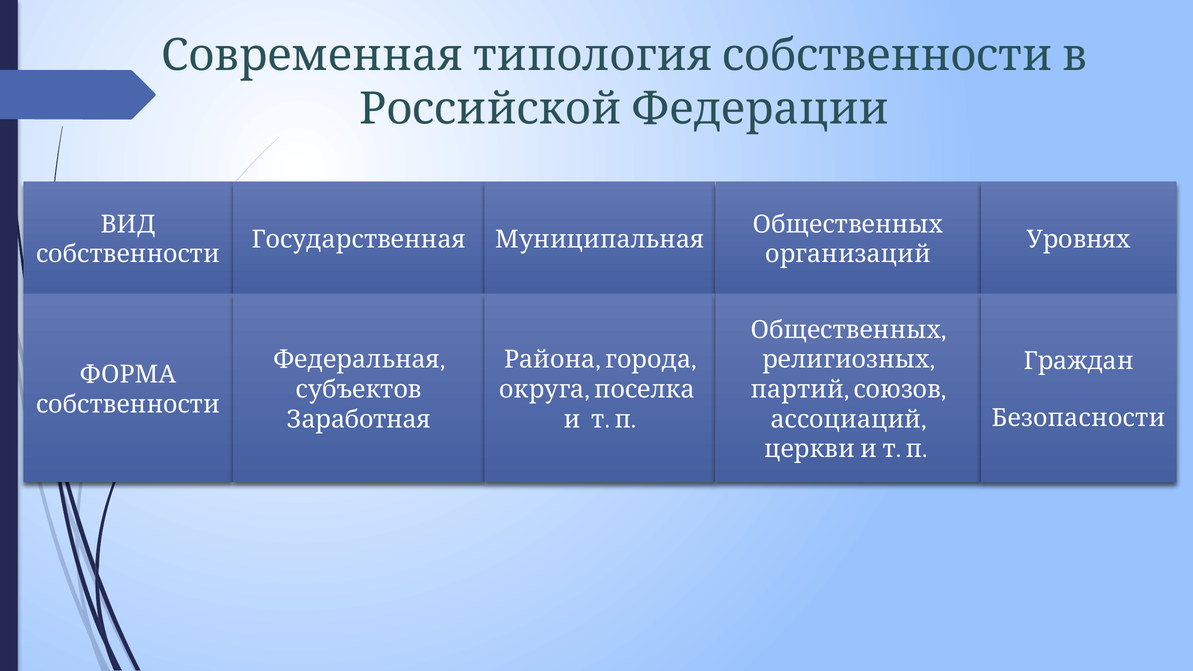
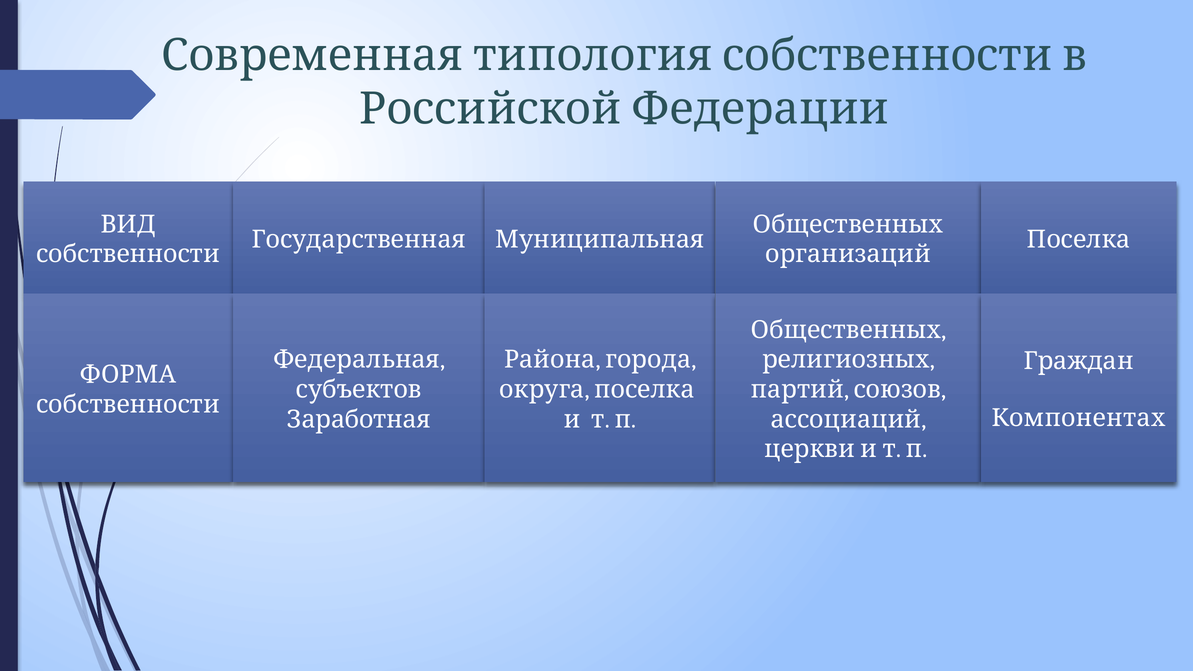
Уровнях at (1079, 239): Уровнях -> Поселка
Безопасности: Безопасности -> Компонентах
